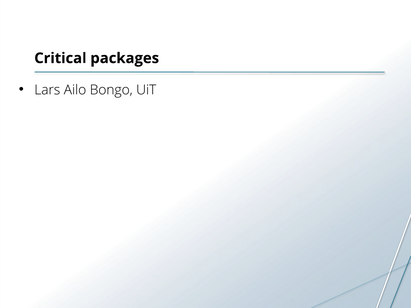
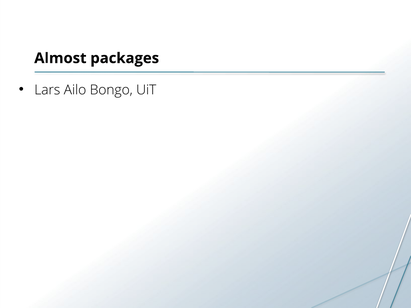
Critical: Critical -> Almost
